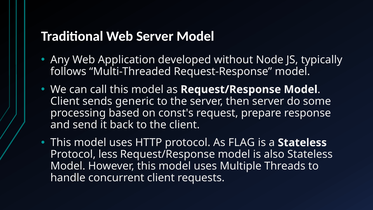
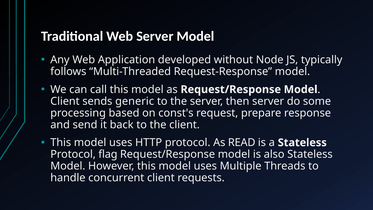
FLAG: FLAG -> READ
less: less -> flag
